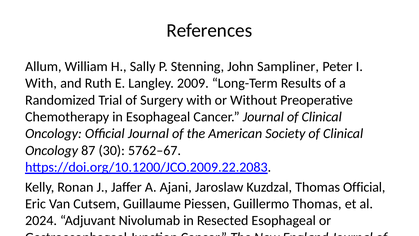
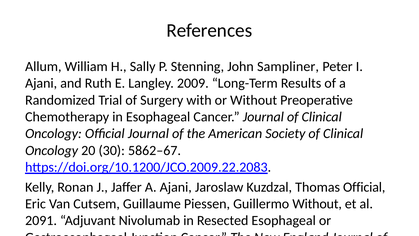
With at (41, 83): With -> Ajani
87: 87 -> 20
5762–67: 5762–67 -> 5862–67
Guillermo Thomas: Thomas -> Without
2024 at (41, 220): 2024 -> 2091
